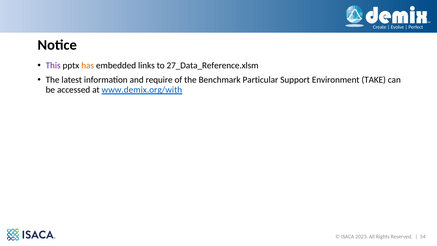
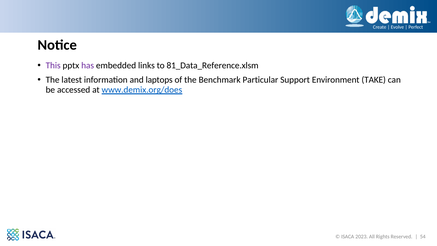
has colour: orange -> purple
27_Data_Reference.xlsm: 27_Data_Reference.xlsm -> 81_Data_Reference.xlsm
require: require -> laptops
www.demix.org/with: www.demix.org/with -> www.demix.org/does
